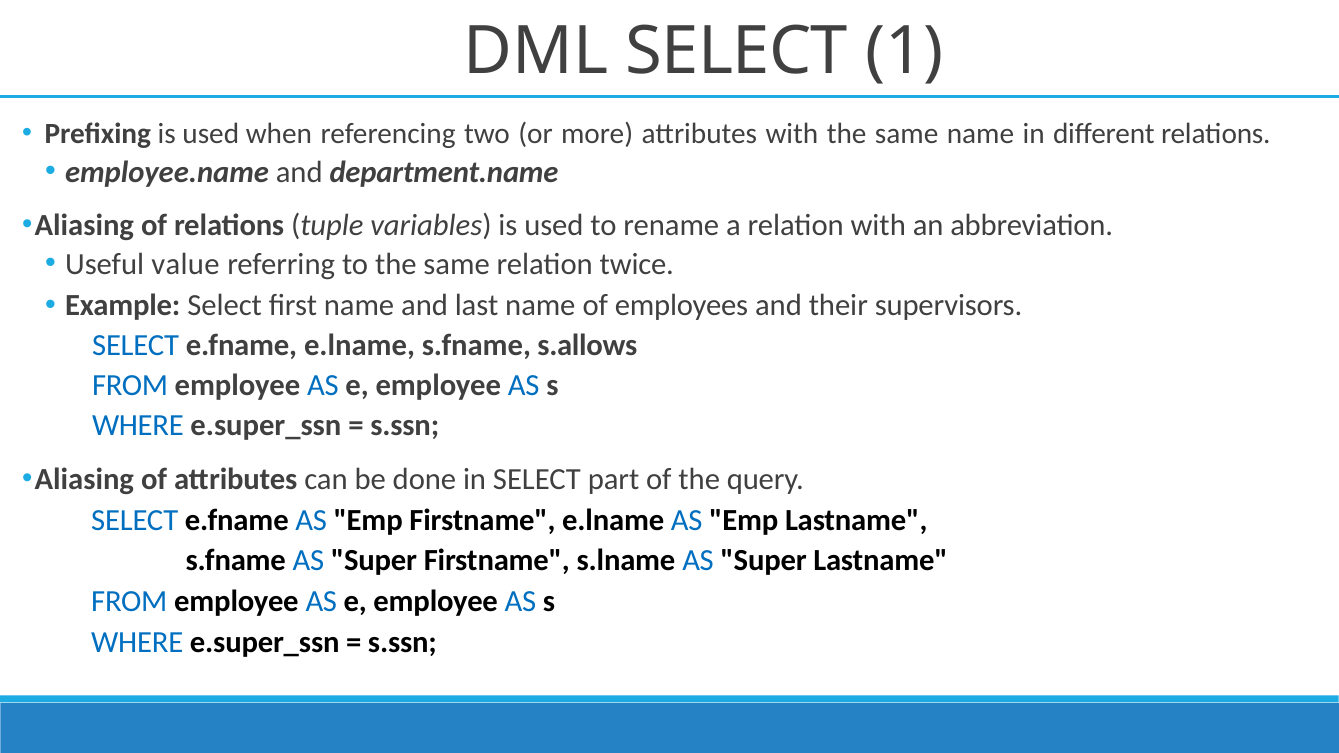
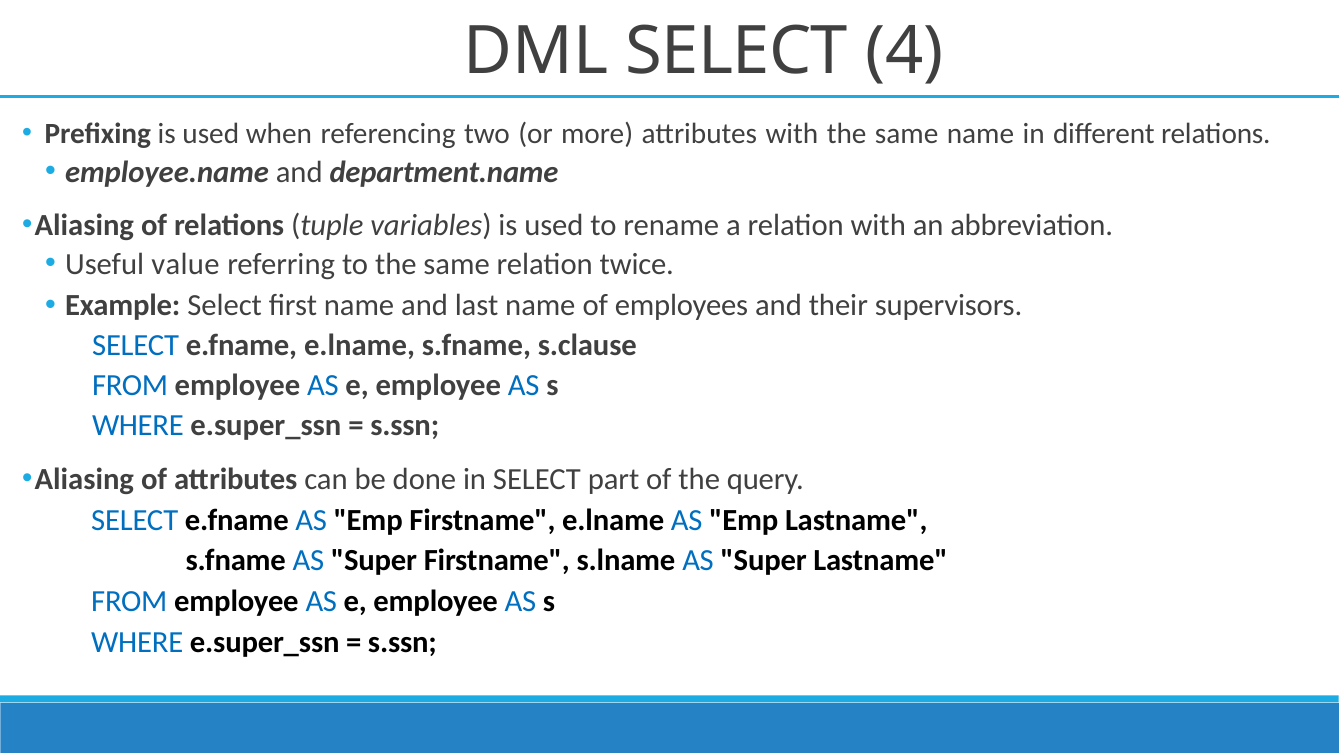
1: 1 -> 4
s.allows: s.allows -> s.clause
